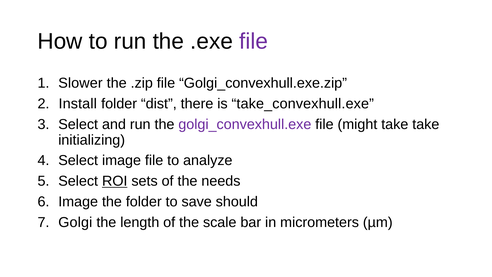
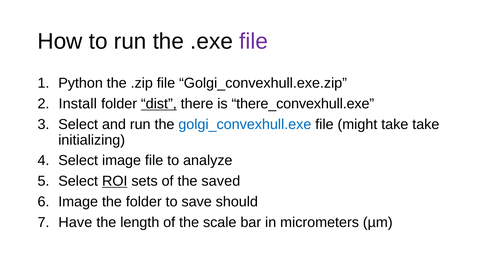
Slower: Slower -> Python
dist underline: none -> present
take_convexhull.exe: take_convexhull.exe -> there_convexhull.exe
golgi_convexhull.exe colour: purple -> blue
needs: needs -> saved
Golgi: Golgi -> Have
